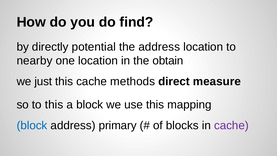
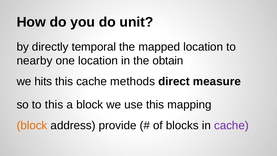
find: find -> unit
potential: potential -> temporal
the address: address -> mapped
just: just -> hits
block at (32, 125) colour: blue -> orange
primary: primary -> provide
